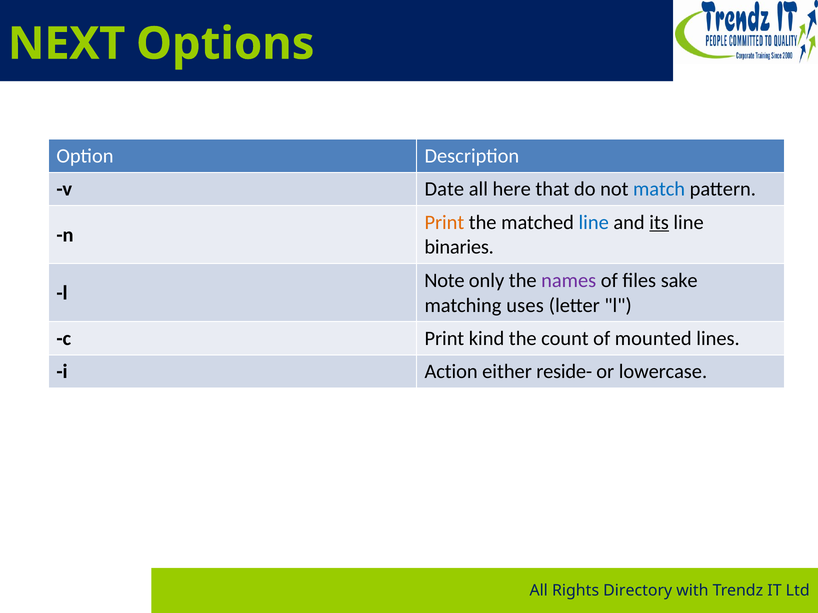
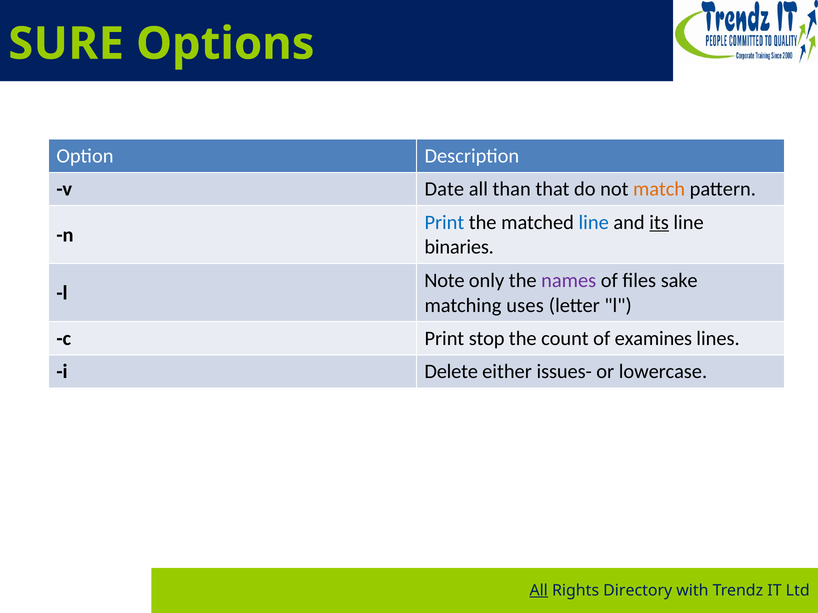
NEXT: NEXT -> SURE
here: here -> than
match colour: blue -> orange
Print at (444, 222) colour: orange -> blue
kind: kind -> stop
mounted: mounted -> examines
Action: Action -> Delete
reside-: reside- -> issues-
All at (539, 591) underline: none -> present
